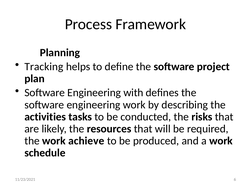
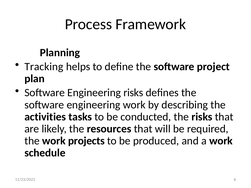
Engineering with: with -> risks
achieve: achieve -> projects
